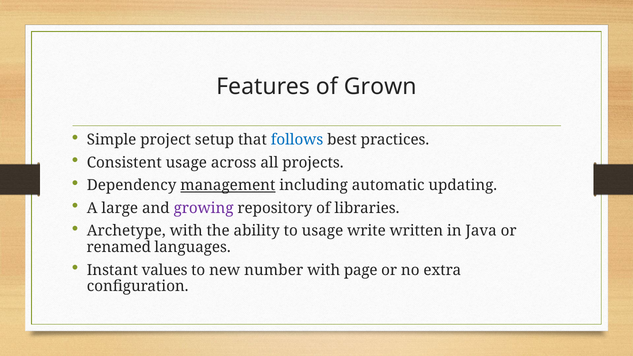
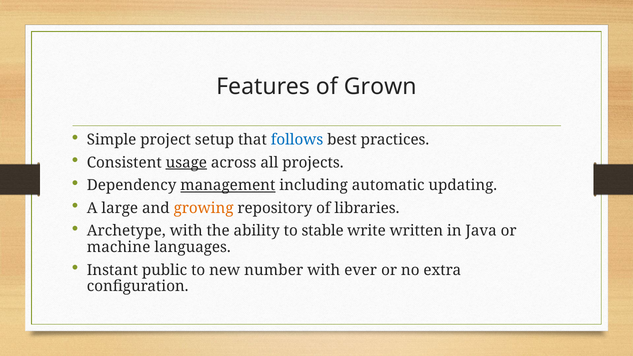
usage at (186, 163) underline: none -> present
growing colour: purple -> orange
to usage: usage -> stable
renamed: renamed -> machine
values: values -> public
page: page -> ever
